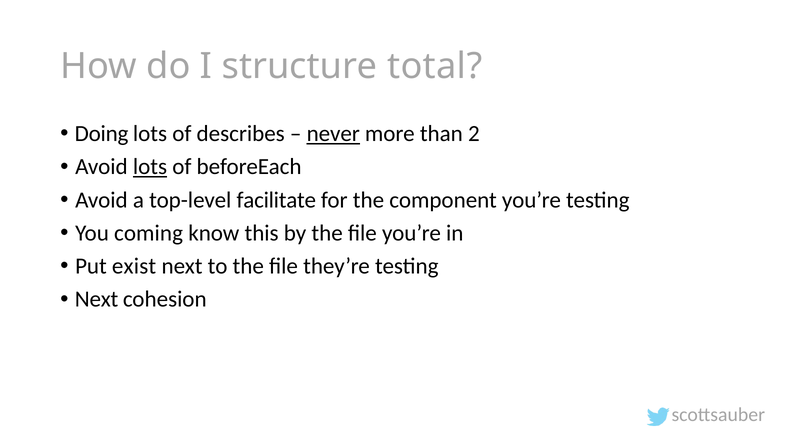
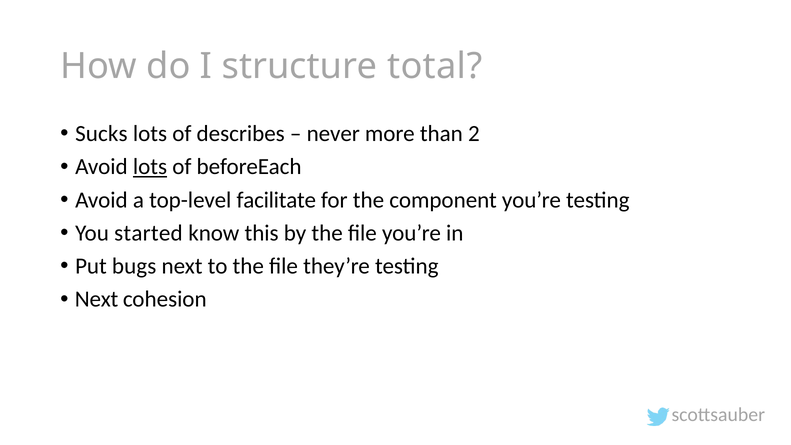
Doing: Doing -> Sucks
never underline: present -> none
coming: coming -> started
exist: exist -> bugs
